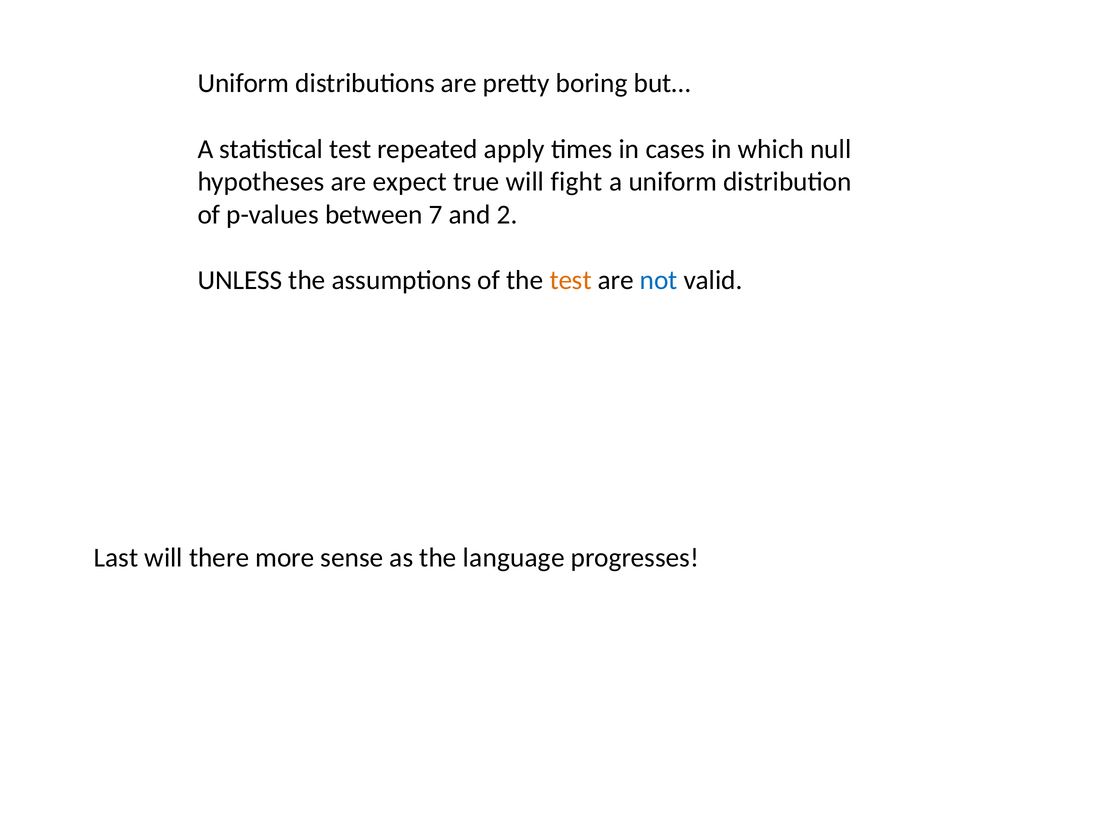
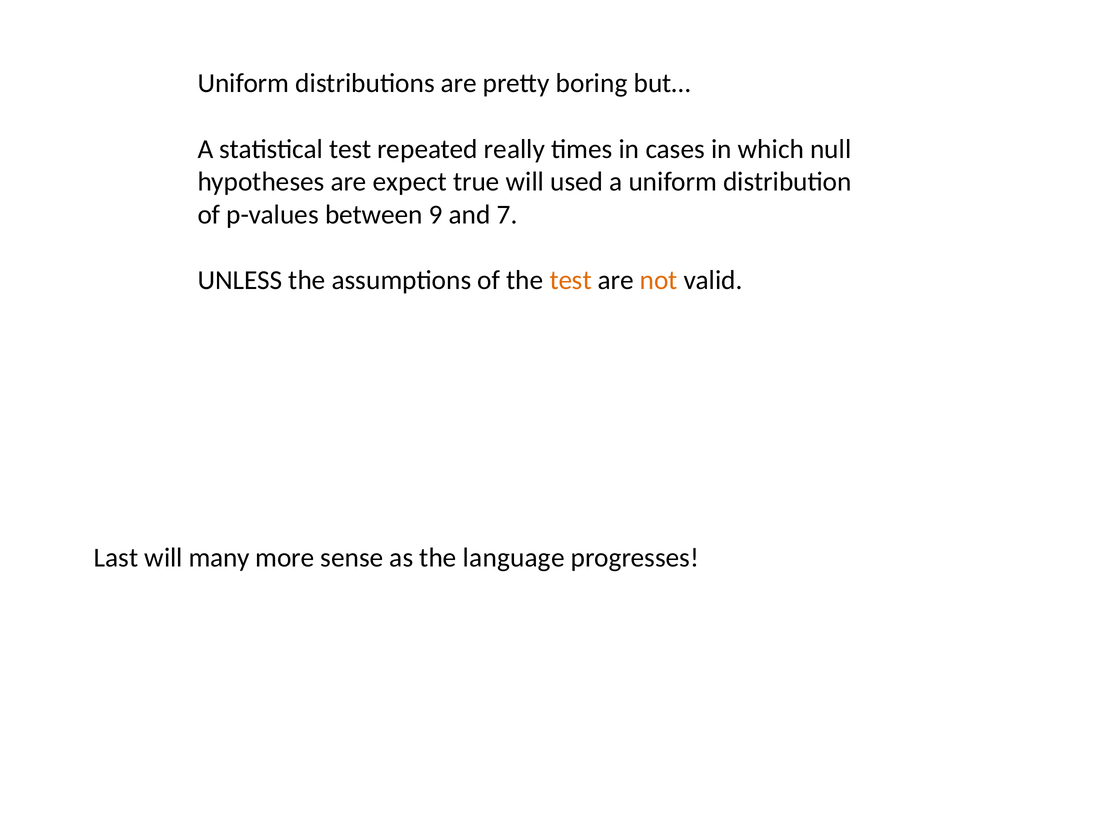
apply: apply -> really
fight: fight -> used
7: 7 -> 9
2: 2 -> 7
not colour: blue -> orange
there: there -> many
